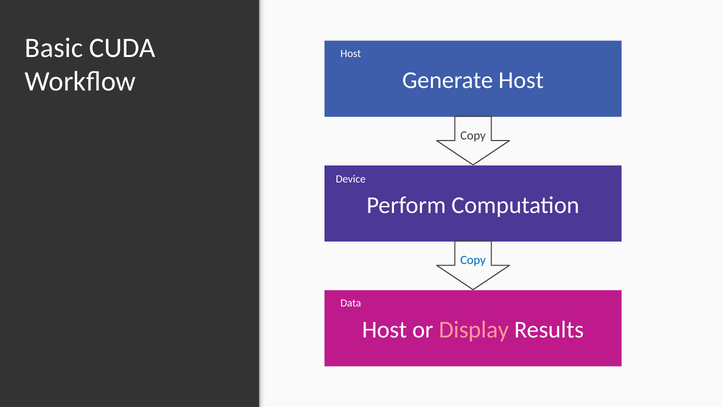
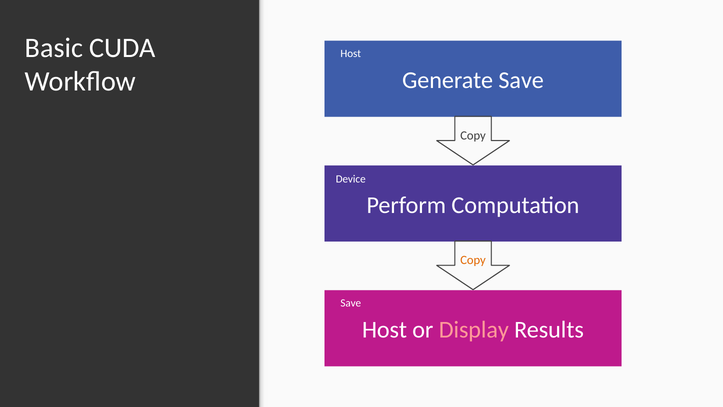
Generate Host: Host -> Save
Copy at (473, 260) colour: blue -> orange
Data at (351, 302): Data -> Save
